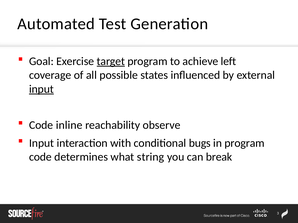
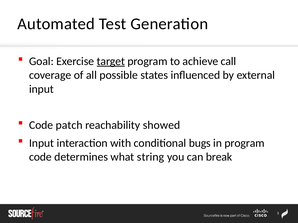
left: left -> call
input at (41, 89) underline: present -> none
inline: inline -> patch
observe: observe -> showed
